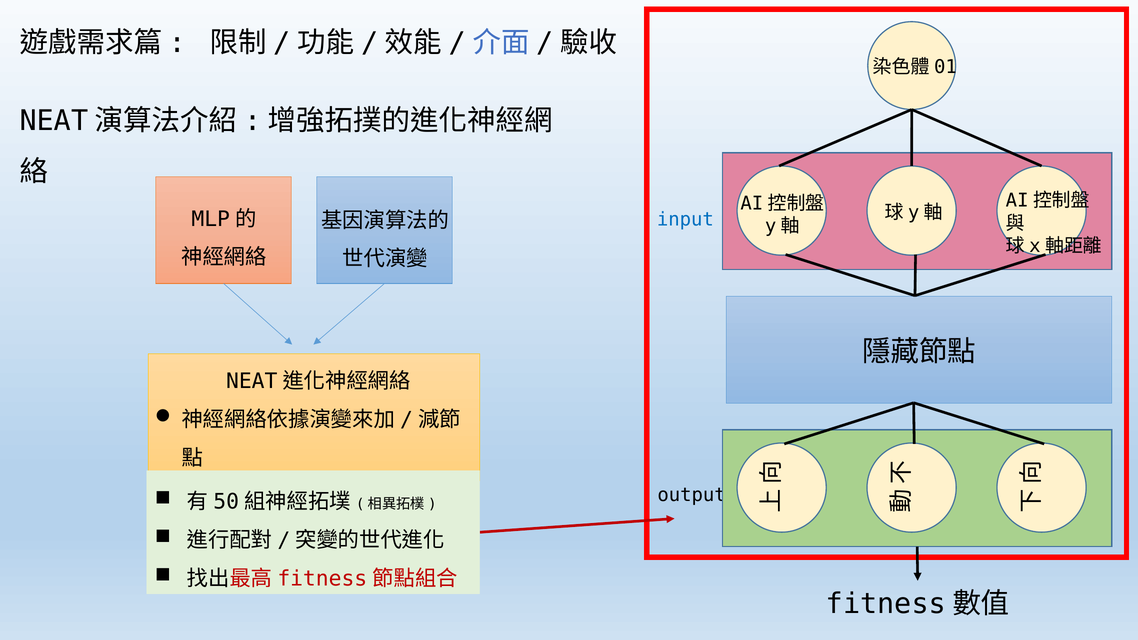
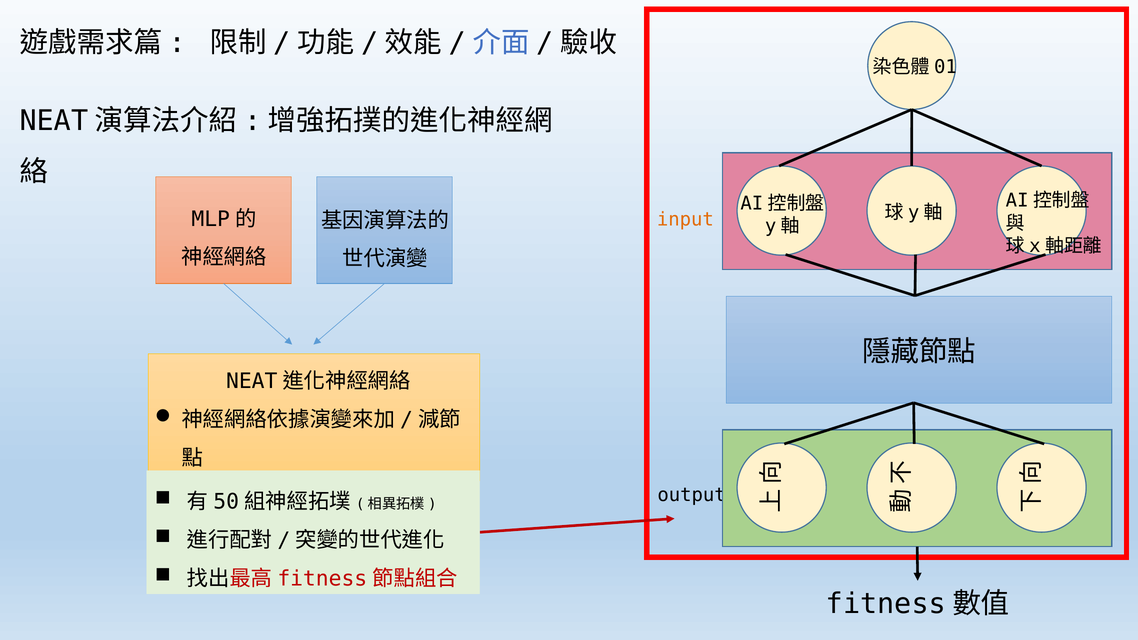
input colour: blue -> orange
